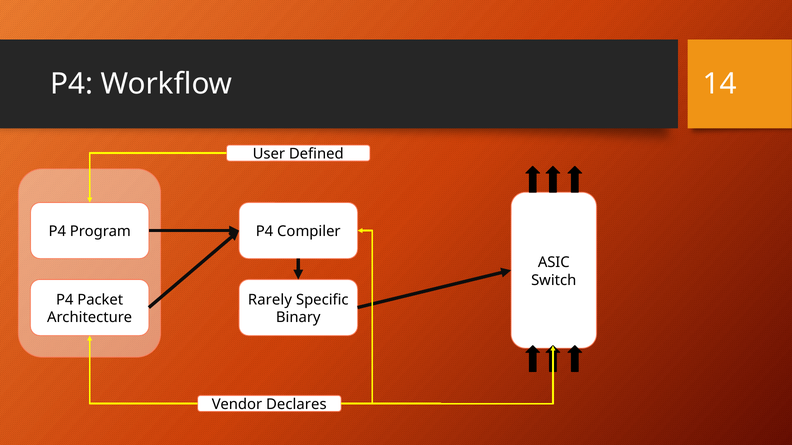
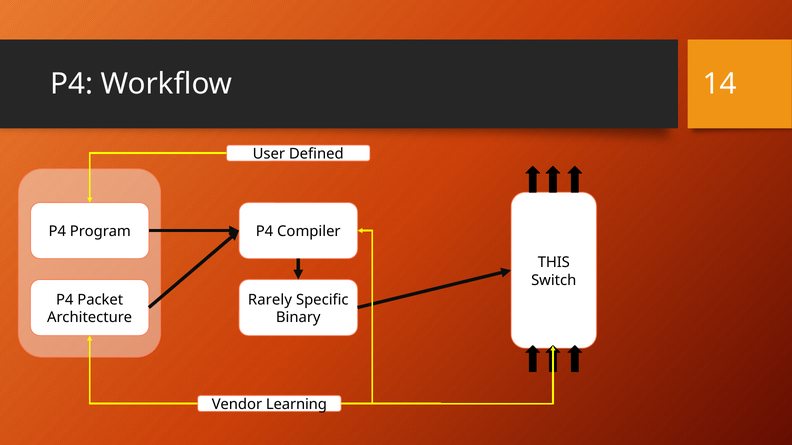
ASIC: ASIC -> THIS
Declares: Declares -> Learning
